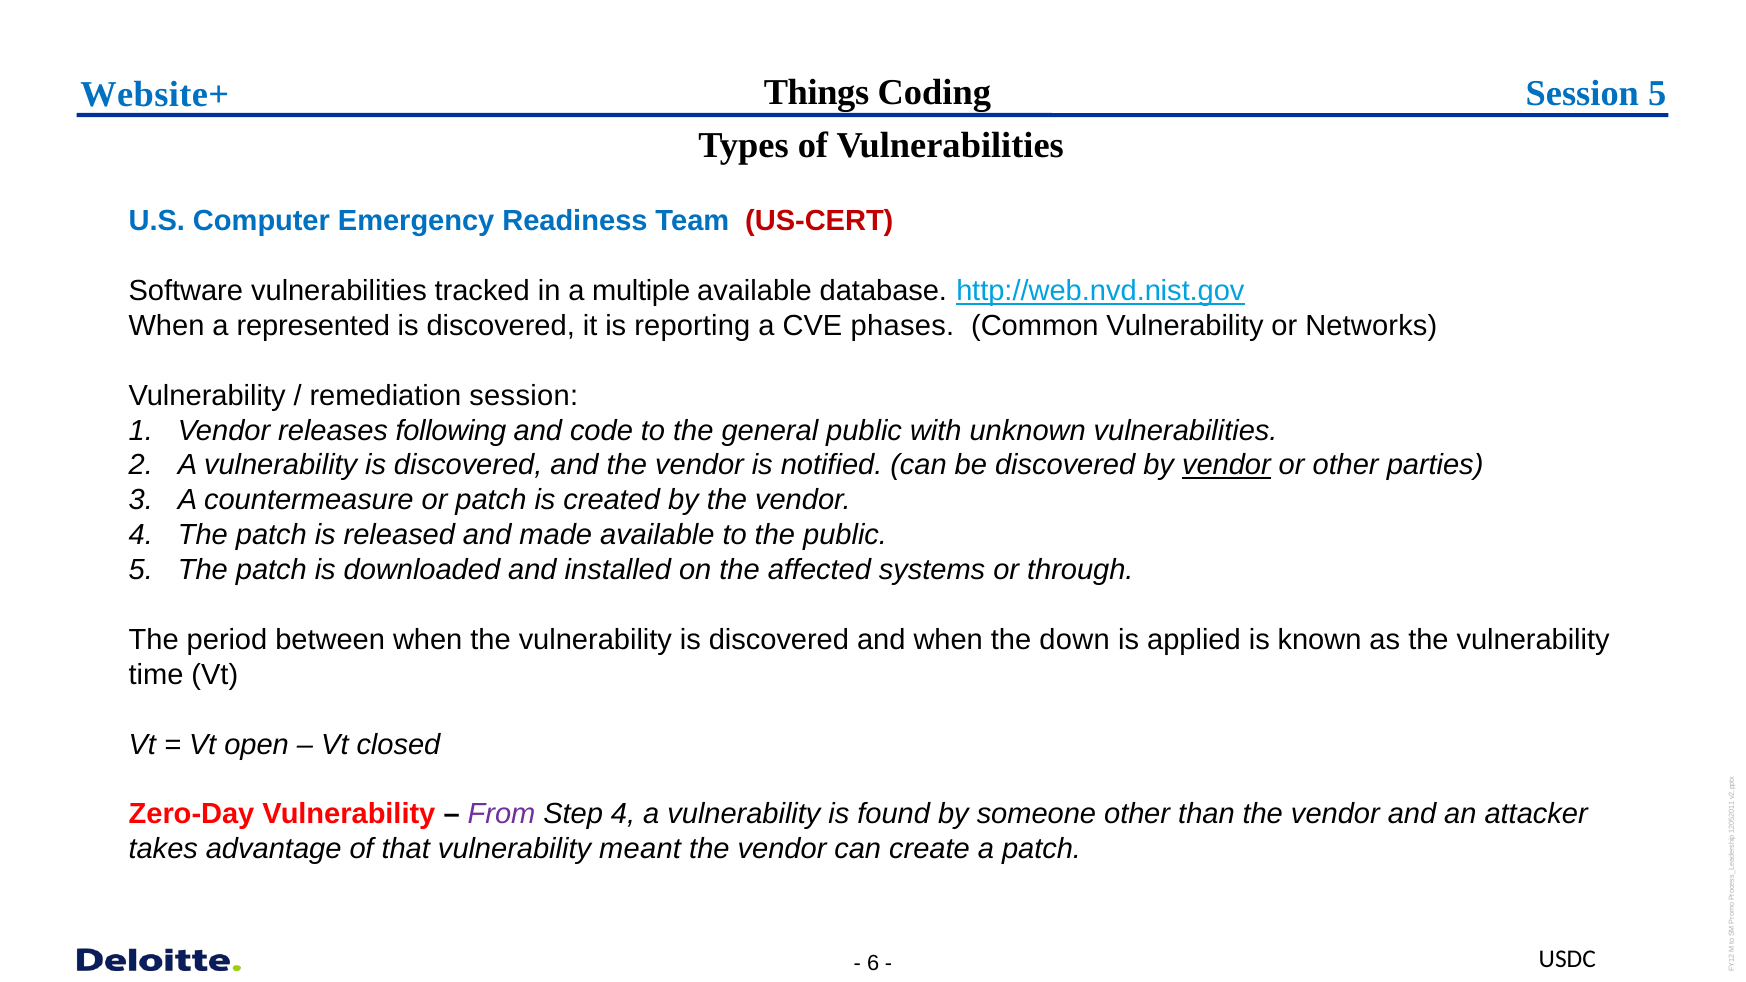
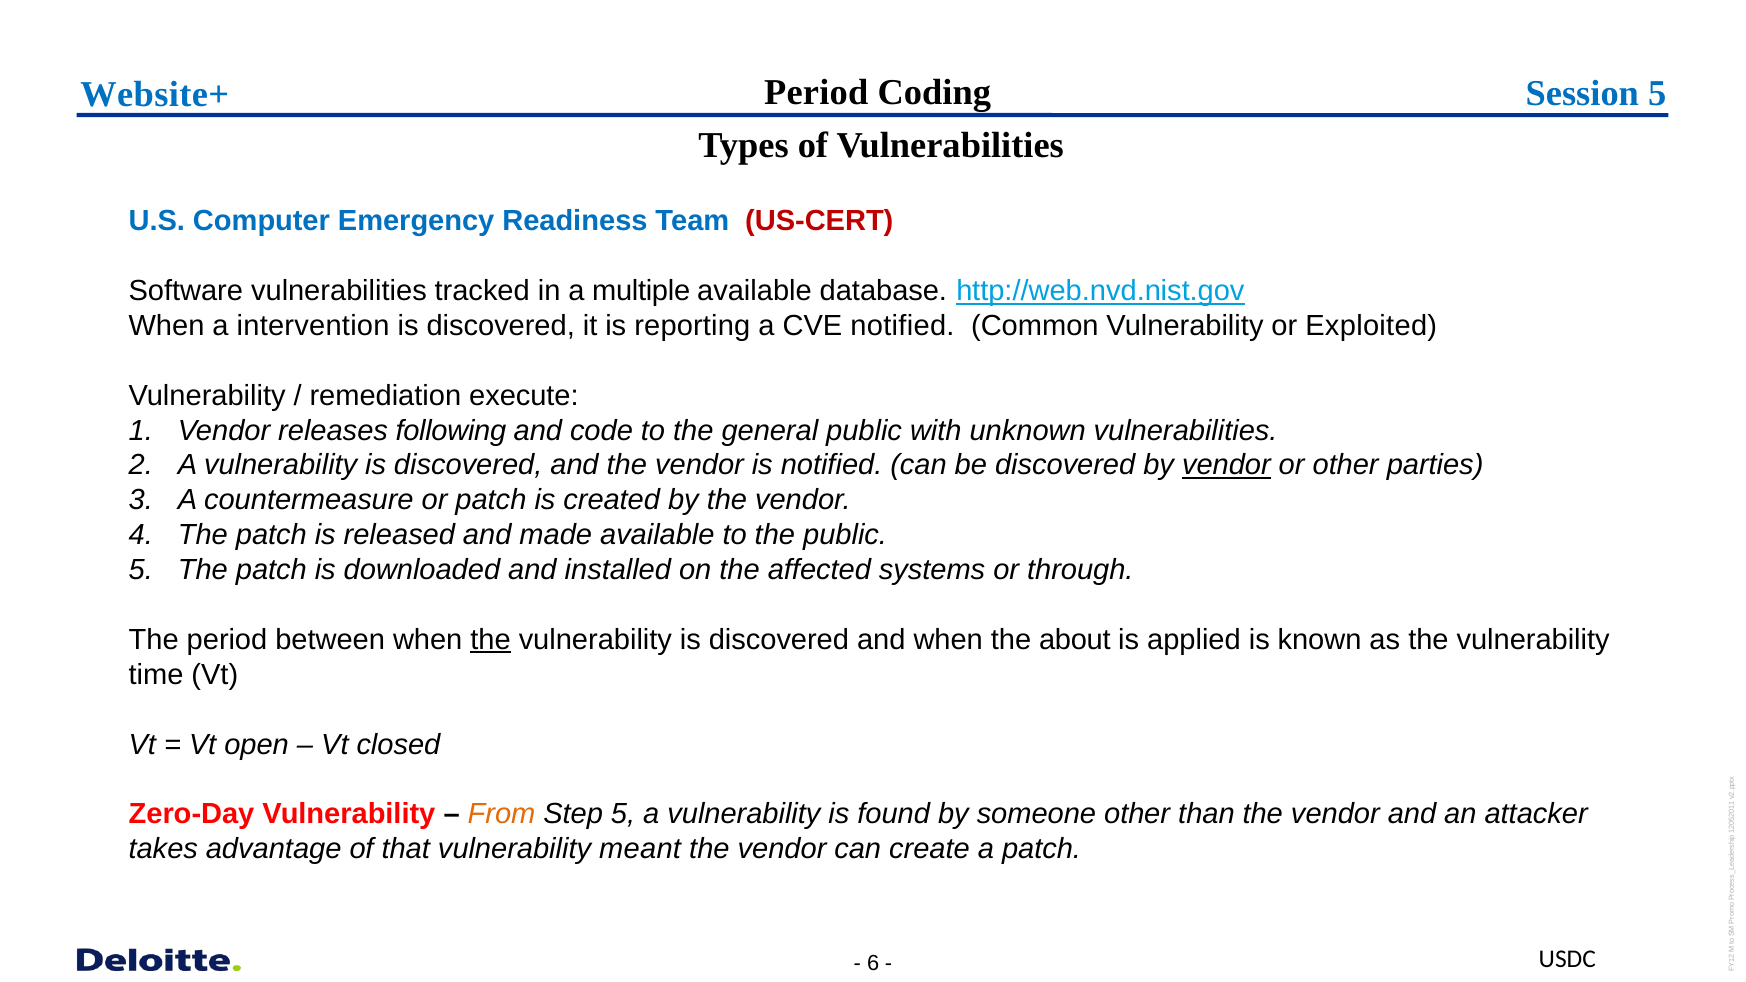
Things at (817, 93): Things -> Period
represented: represented -> intervention
CVE phases: phases -> notified
Networks: Networks -> Exploited
remediation session: session -> execute
the at (491, 640) underline: none -> present
down: down -> about
From colour: purple -> orange
Step 4: 4 -> 5
